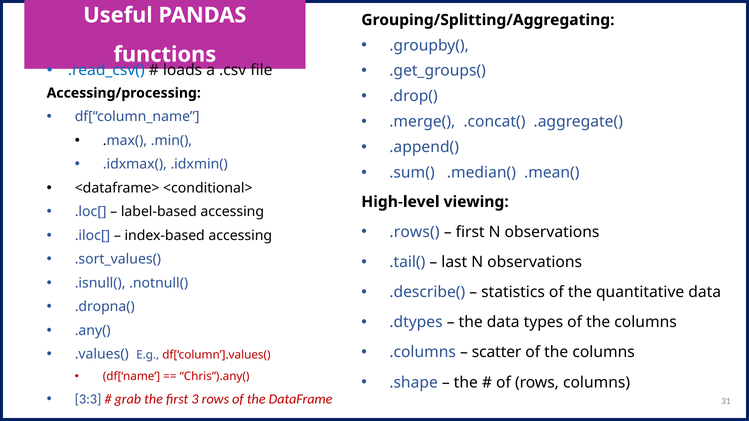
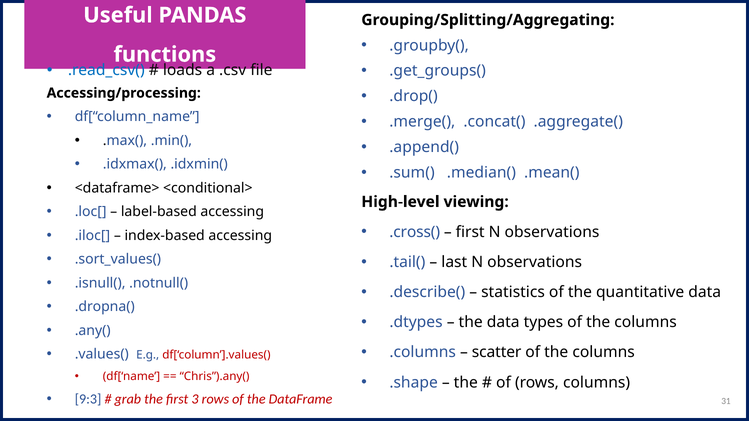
.rows(: .rows( -> .cross(
3:3: 3:3 -> 9:3
